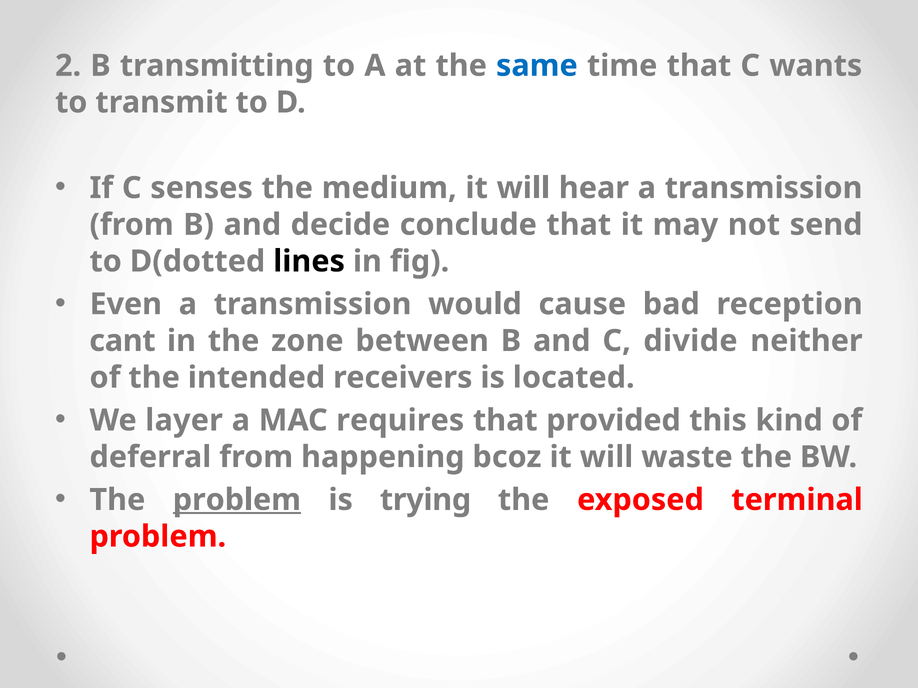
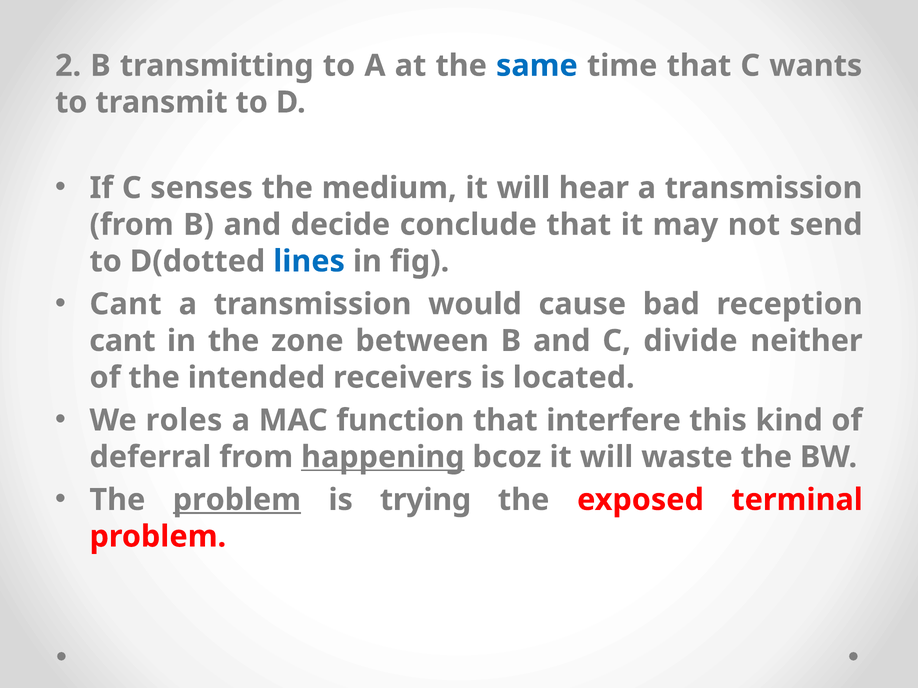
lines colour: black -> blue
Even at (126, 304): Even -> Cant
layer: layer -> roles
requires: requires -> function
provided: provided -> interfere
happening underline: none -> present
